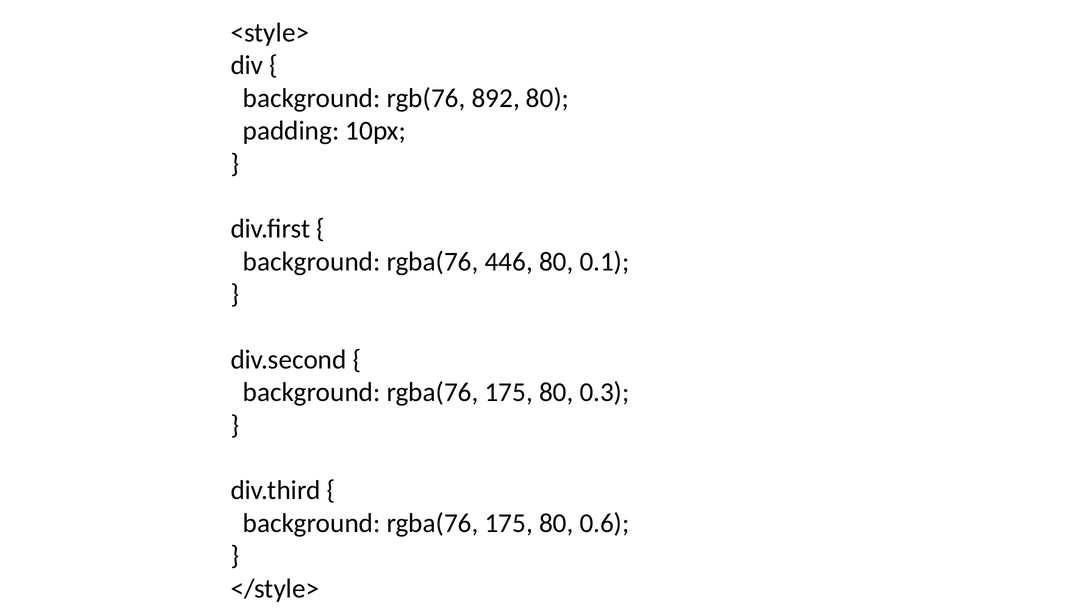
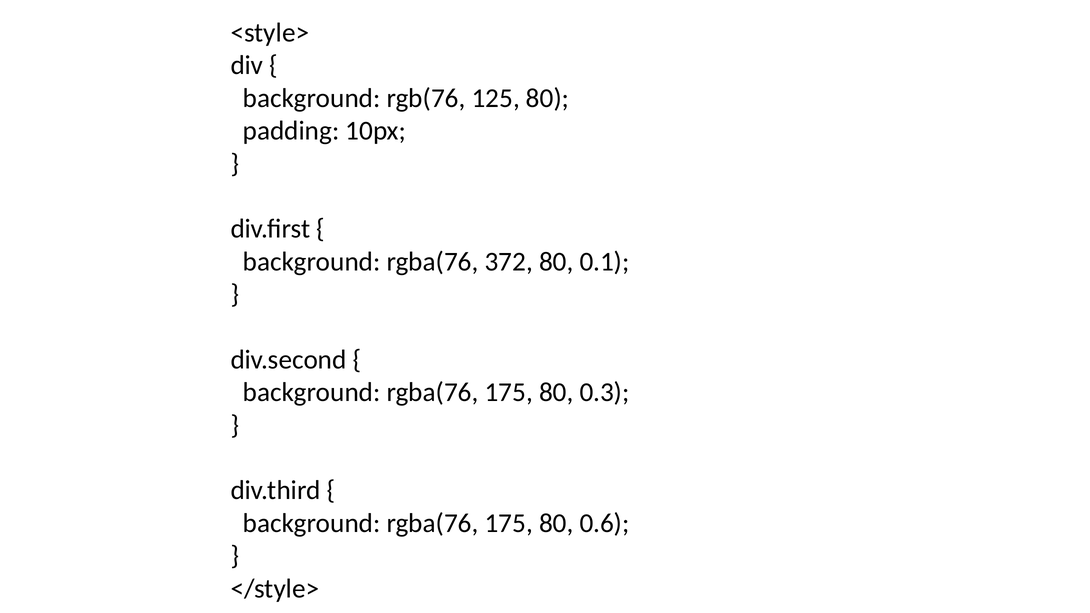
892: 892 -> 125
446: 446 -> 372
